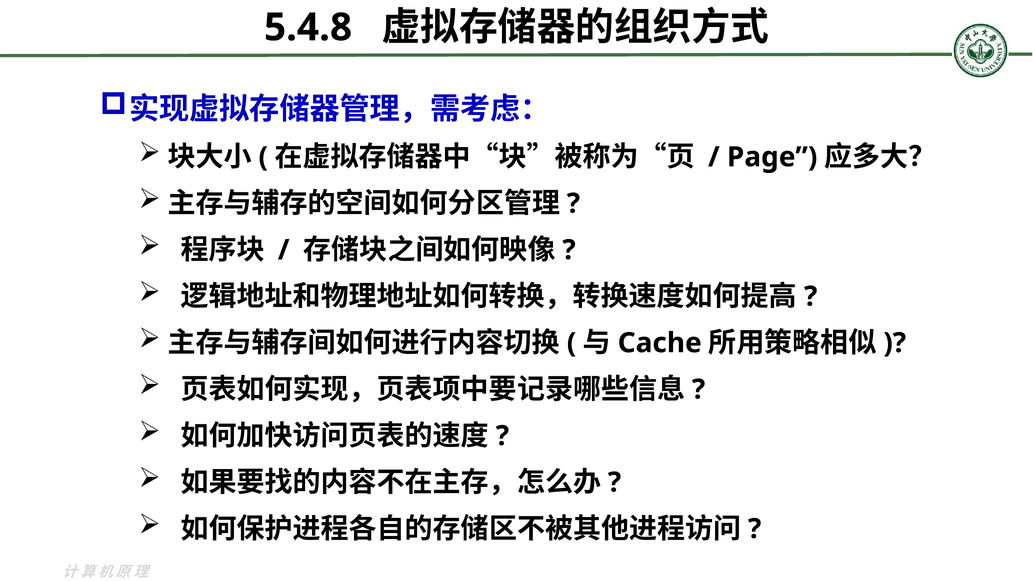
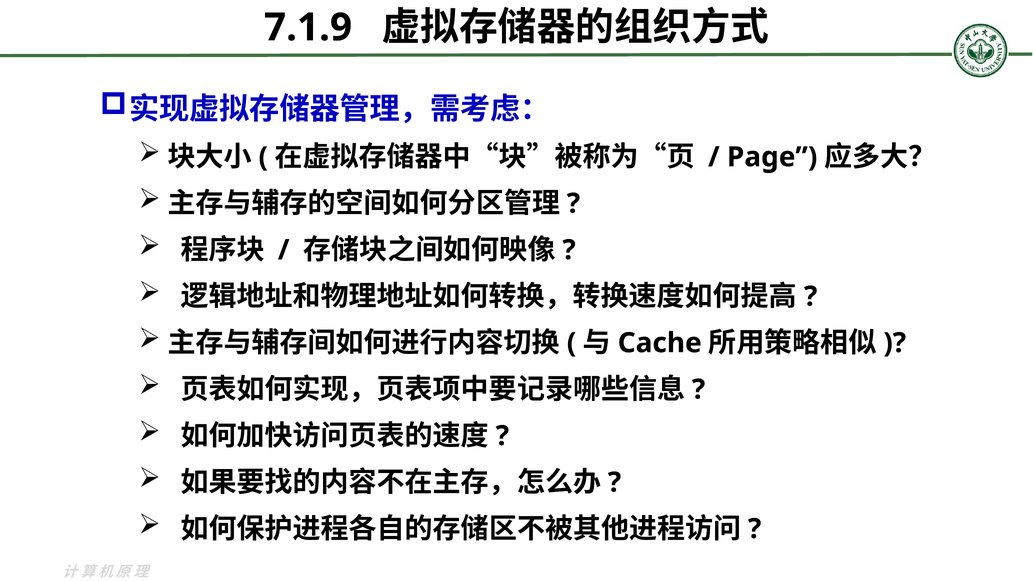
5.4.8: 5.4.8 -> 7.1.9
